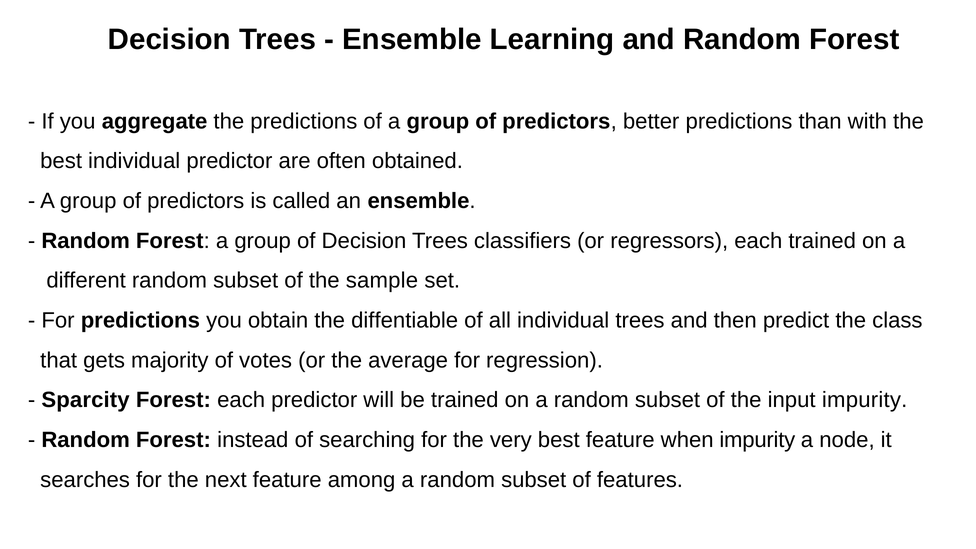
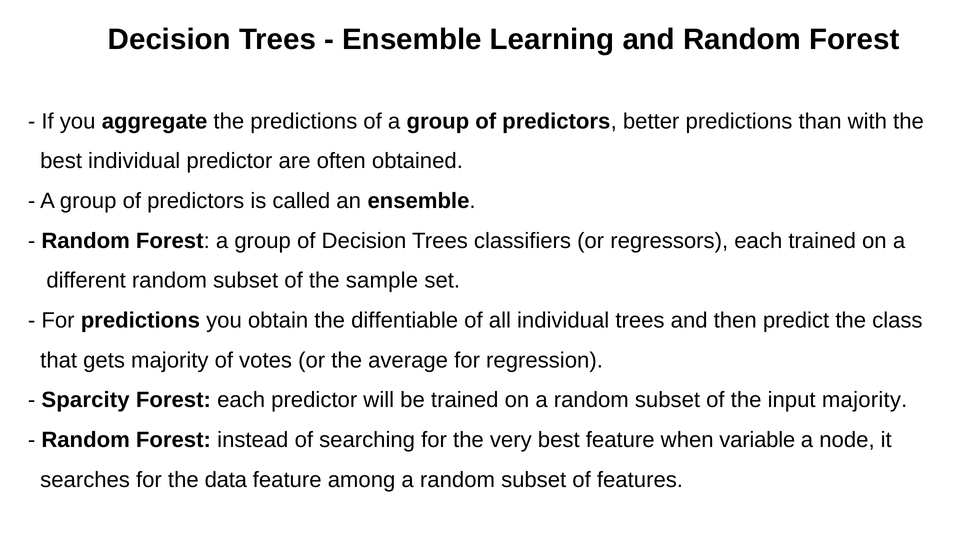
input impurity: impurity -> majority
when impurity: impurity -> variable
next: next -> data
